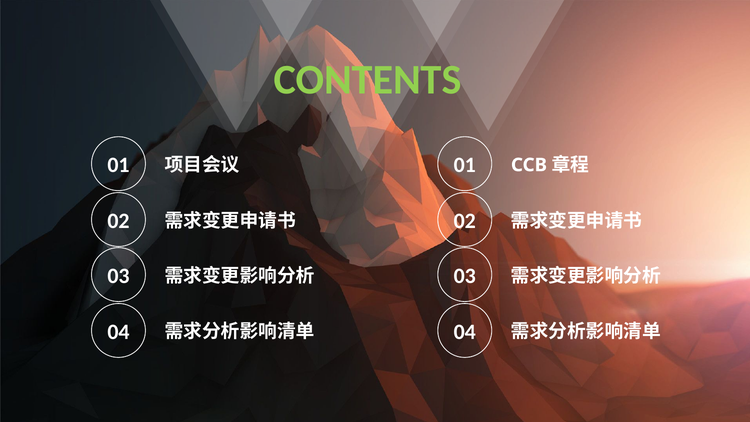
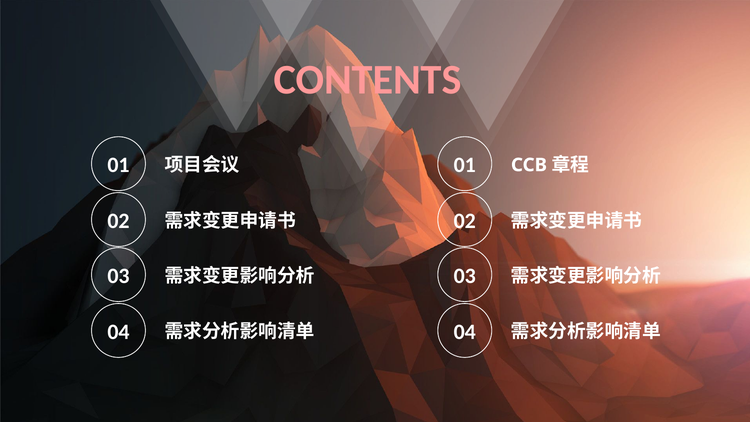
CONTENTS colour: light green -> pink
